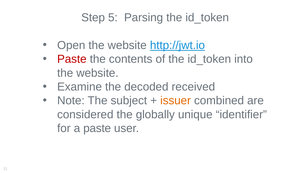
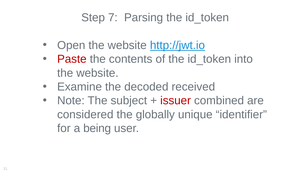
5: 5 -> 7
issuer colour: orange -> red
a paste: paste -> being
